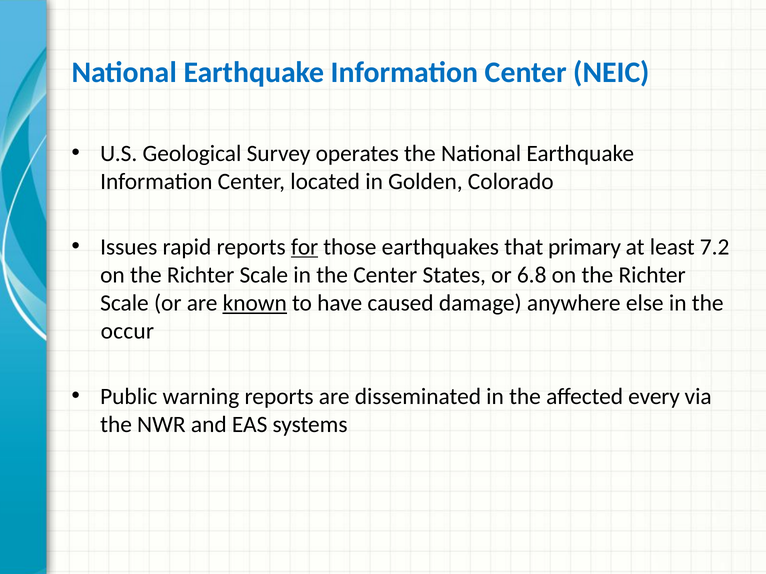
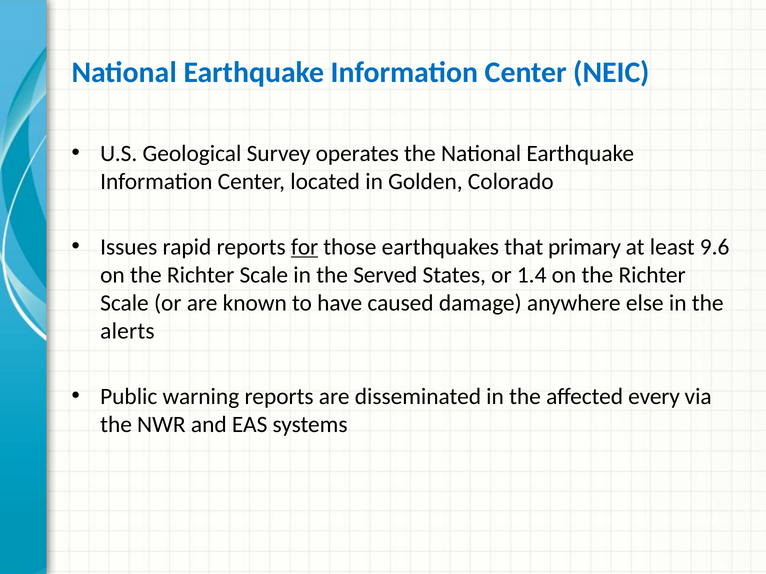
7.2: 7.2 -> 9.6
the Center: Center -> Served
6.8: 6.8 -> 1.4
known underline: present -> none
occur: occur -> alerts
